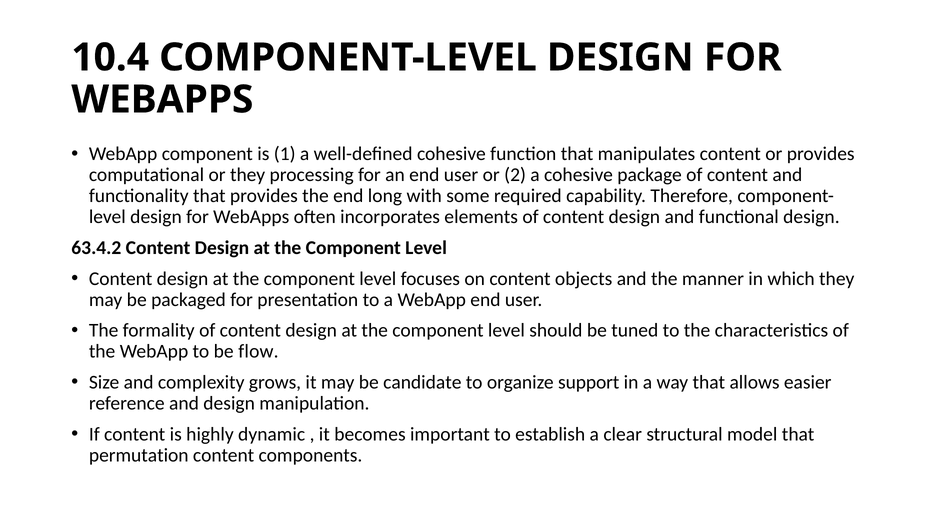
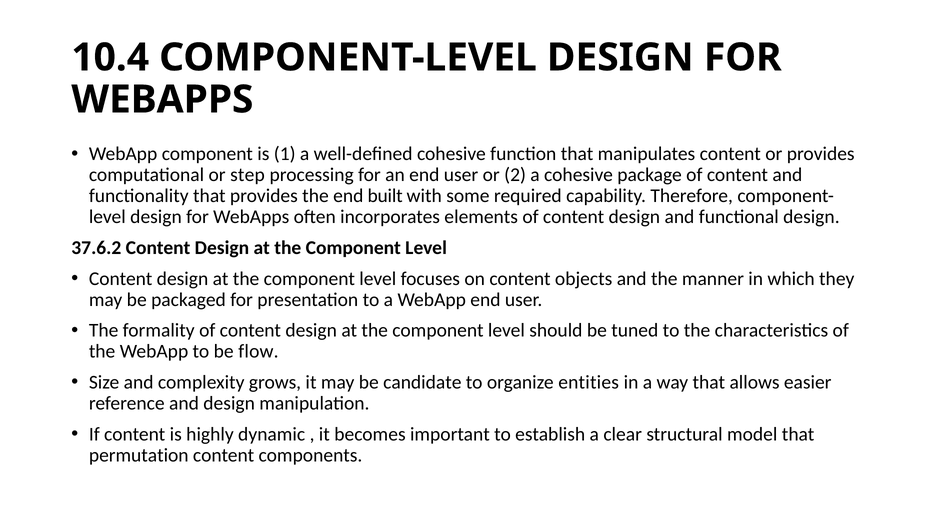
or they: they -> step
long: long -> built
63.4.2: 63.4.2 -> 37.6.2
support: support -> entities
